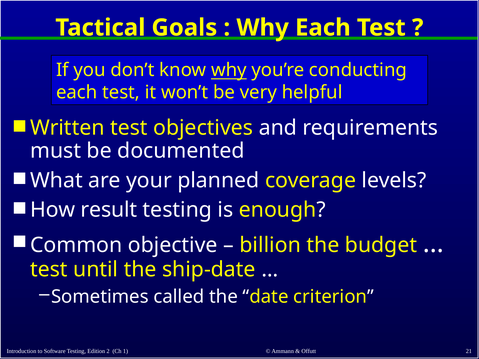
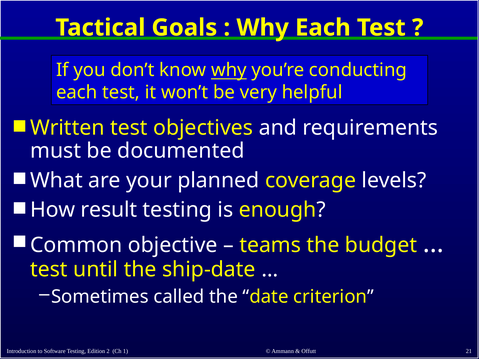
billion: billion -> teams
